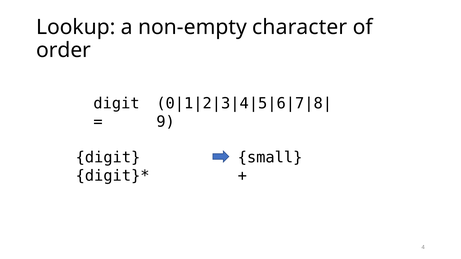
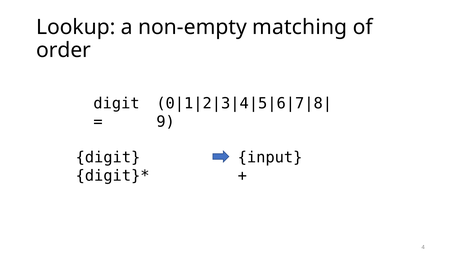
character: character -> matching
small: small -> input
